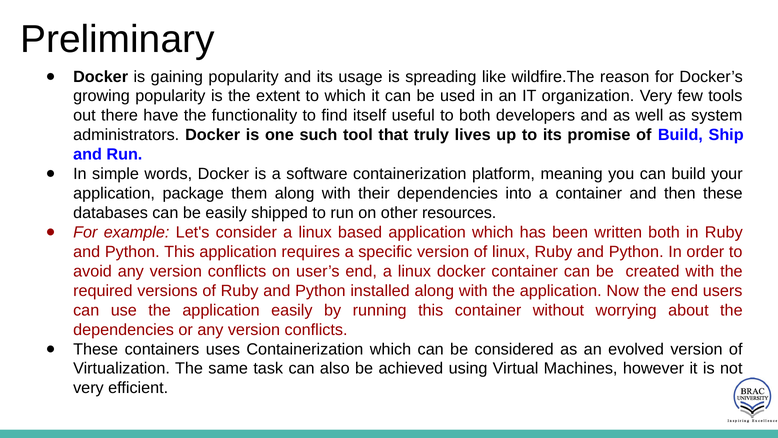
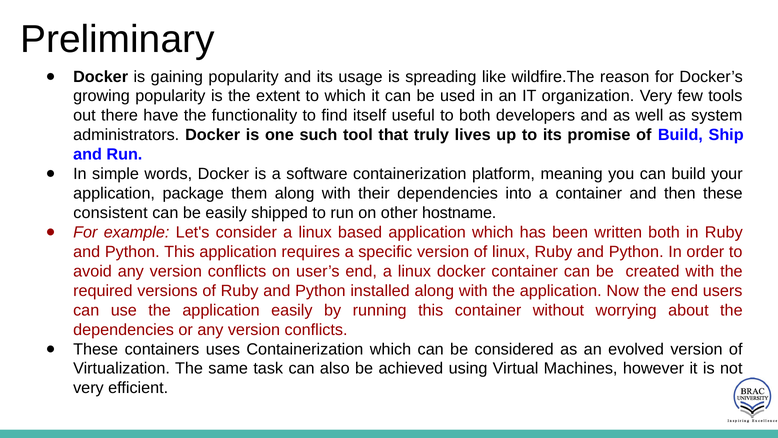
databases: databases -> consistent
resources: resources -> hostname
